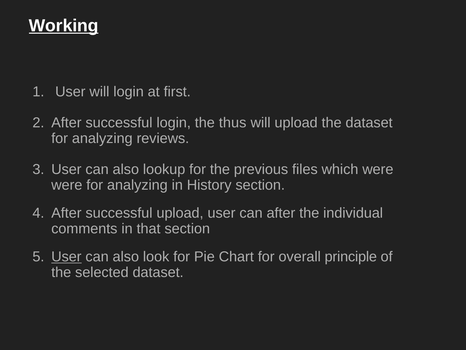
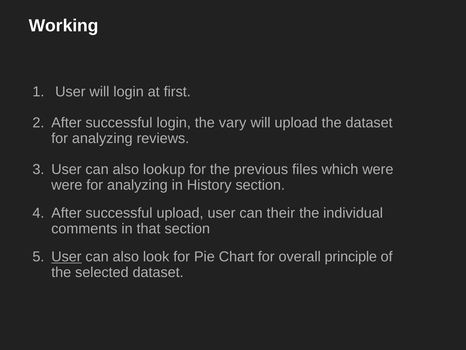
Working underline: present -> none
thus: thus -> vary
can after: after -> their
